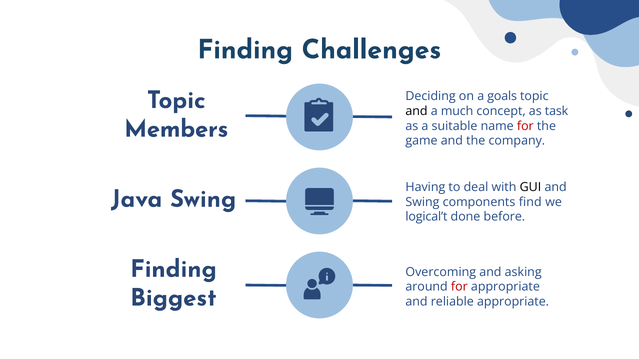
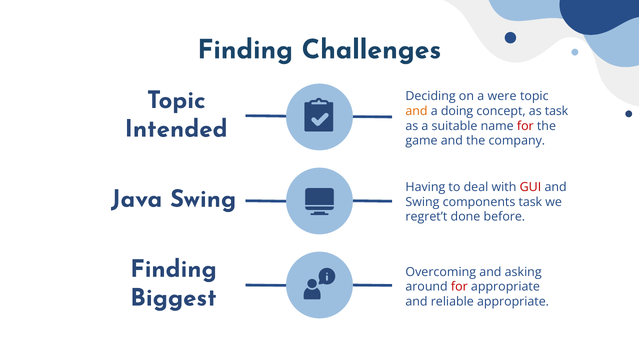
goals: goals -> were
and at (416, 111) colour: black -> orange
much: much -> doing
Members: Members -> Intended
GUI colour: black -> red
components find: find -> task
logical’t: logical’t -> regret’t
